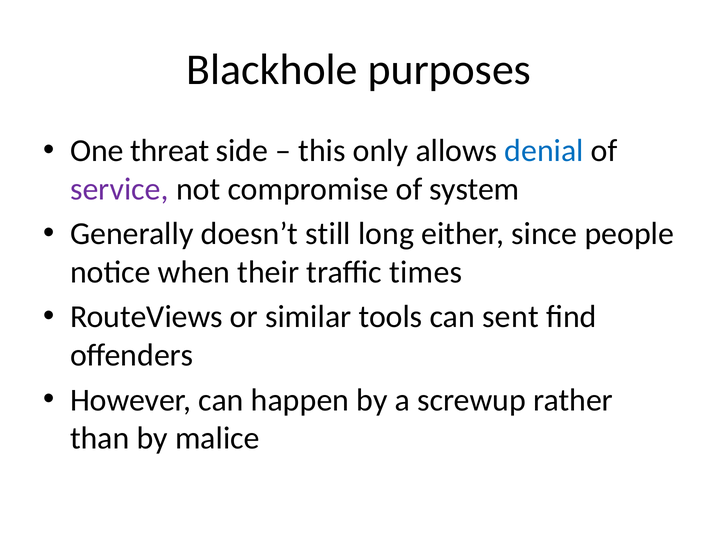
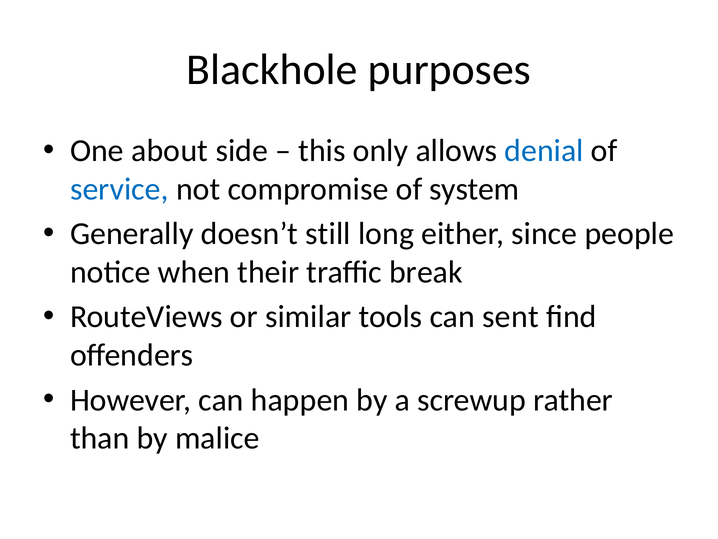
threat: threat -> about
service colour: purple -> blue
times: times -> break
